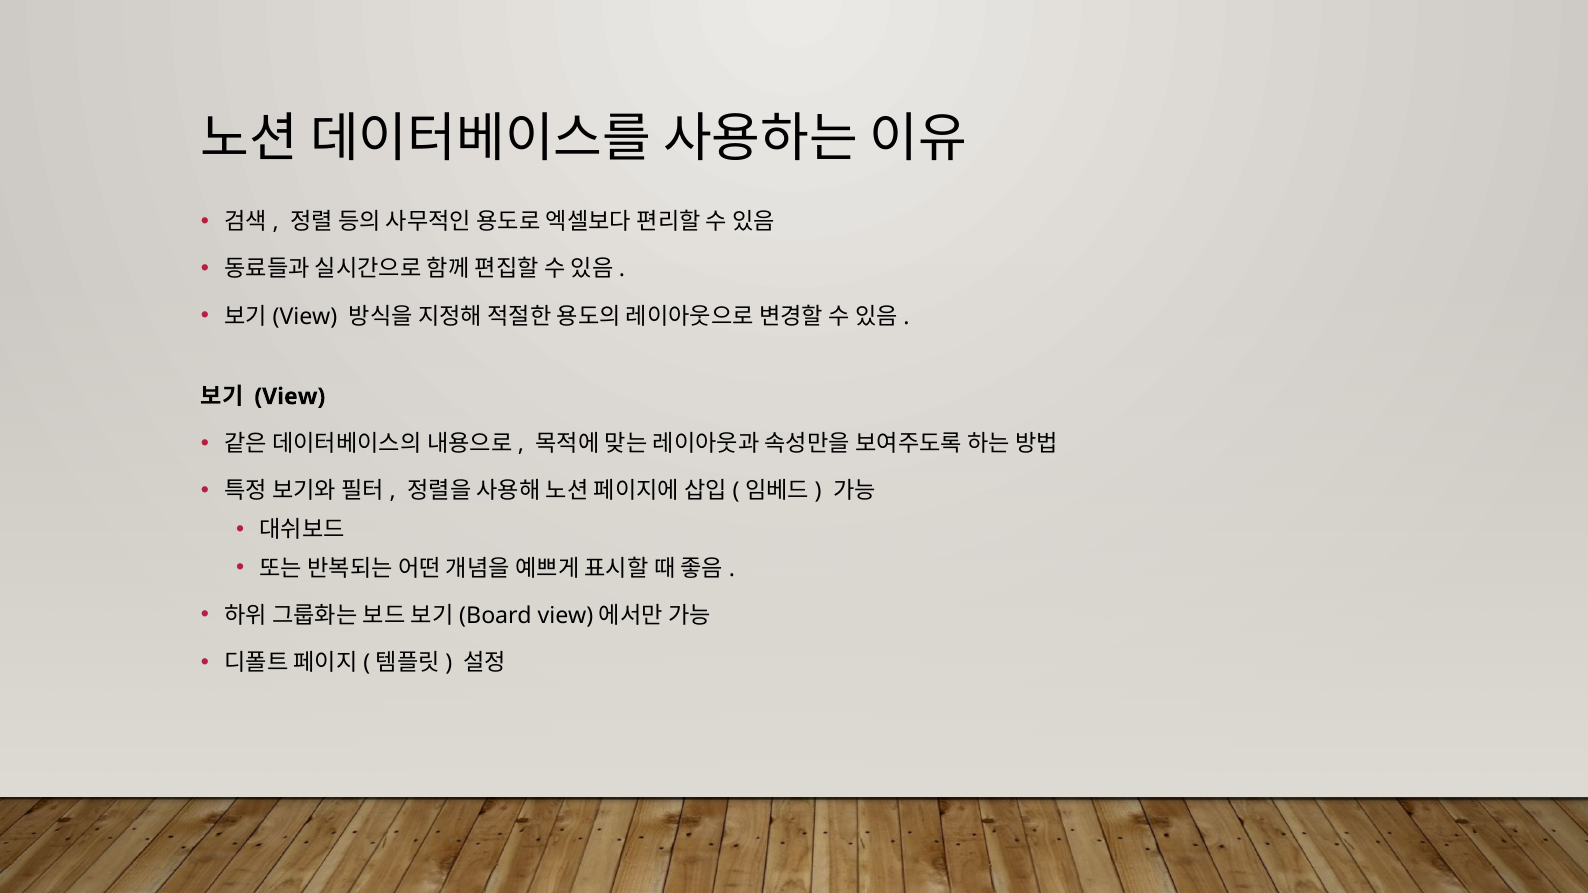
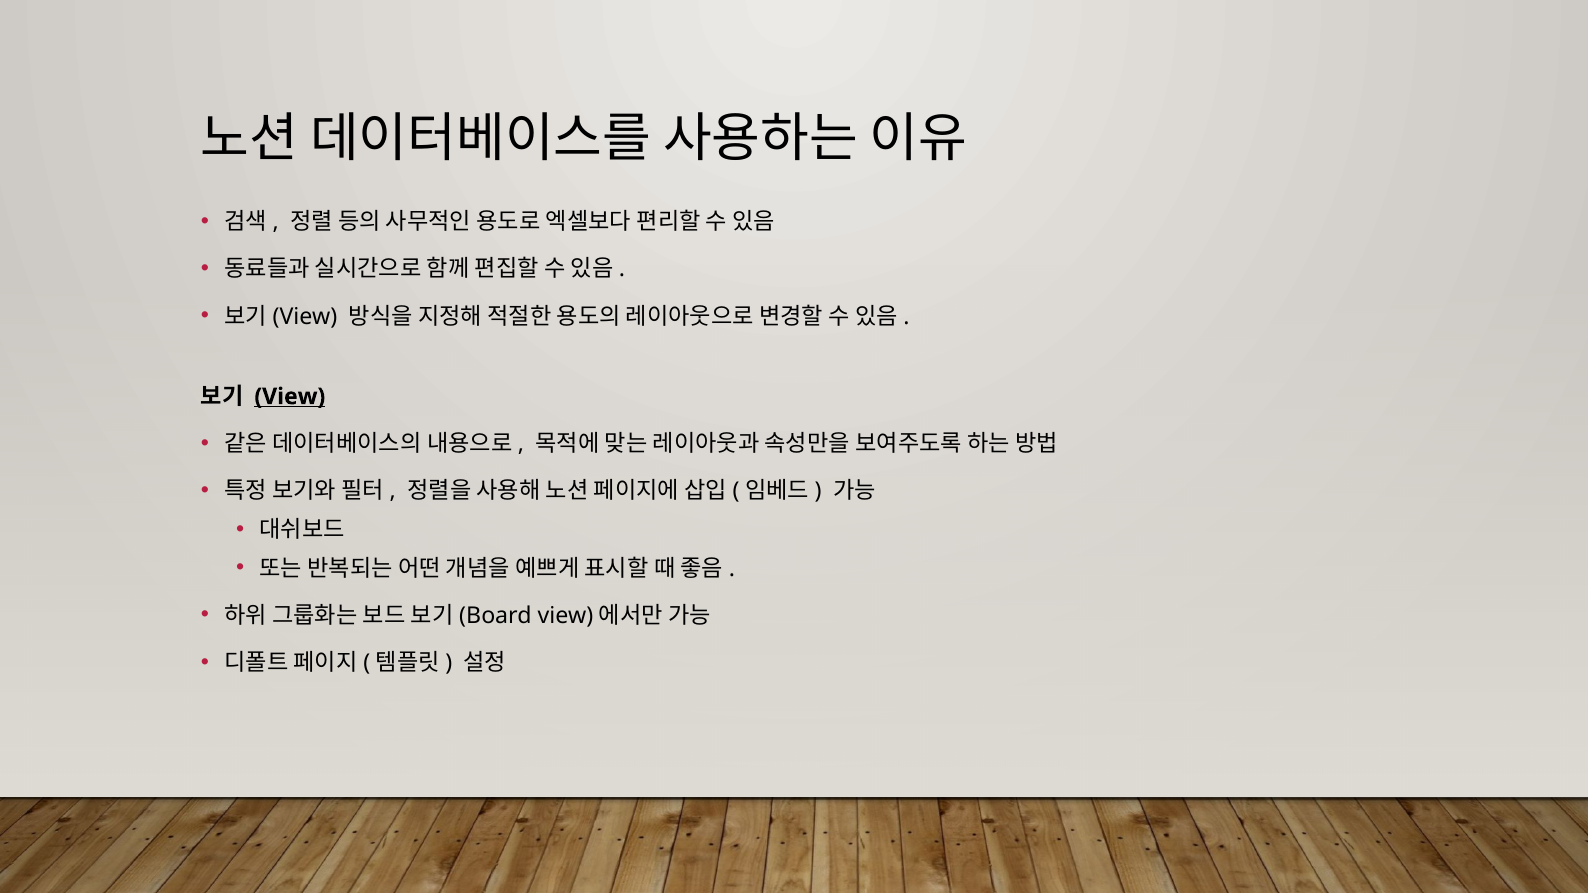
View underline: none -> present
